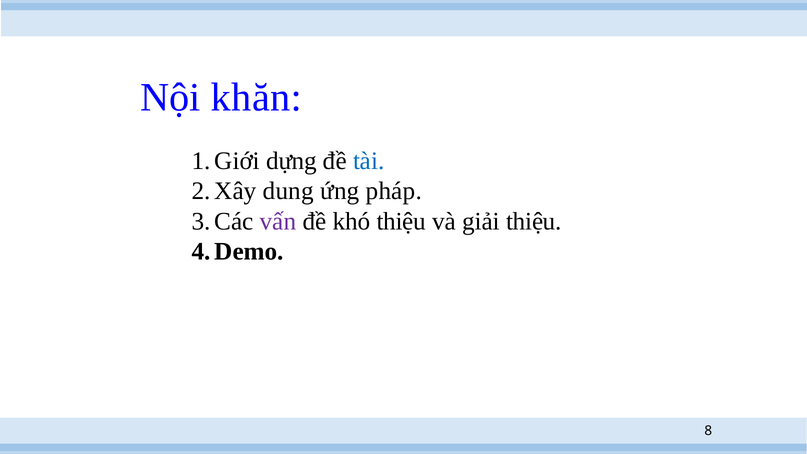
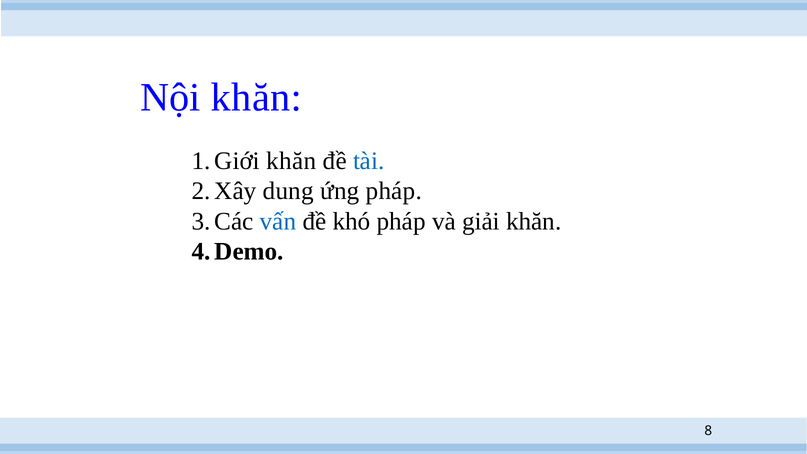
dựng at (292, 161): dựng -> khăn
vấn colour: purple -> blue
khó thiệu: thiệu -> pháp
giải thiệu: thiệu -> khăn
